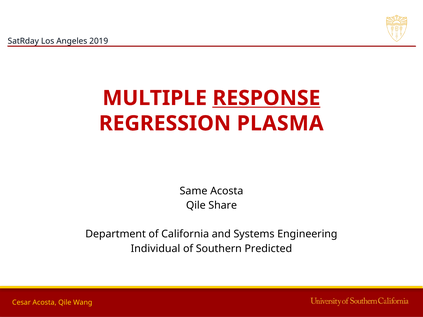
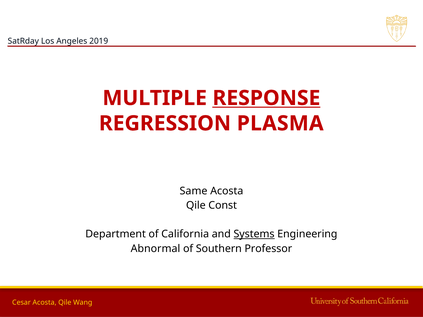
Share: Share -> Const
Systems underline: none -> present
Individual: Individual -> Abnormal
Predicted: Predicted -> Professor
